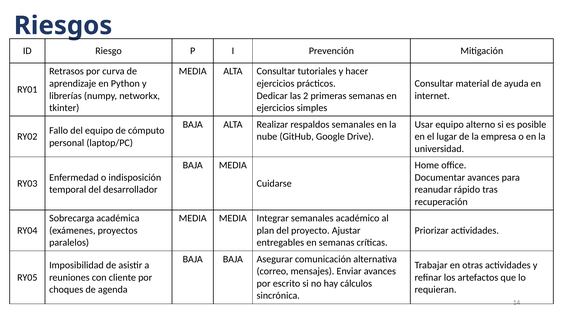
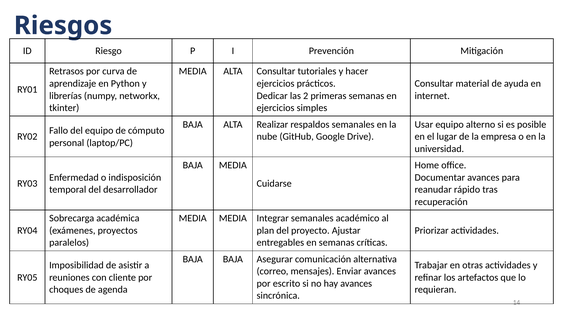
hay cálculos: cálculos -> avances
